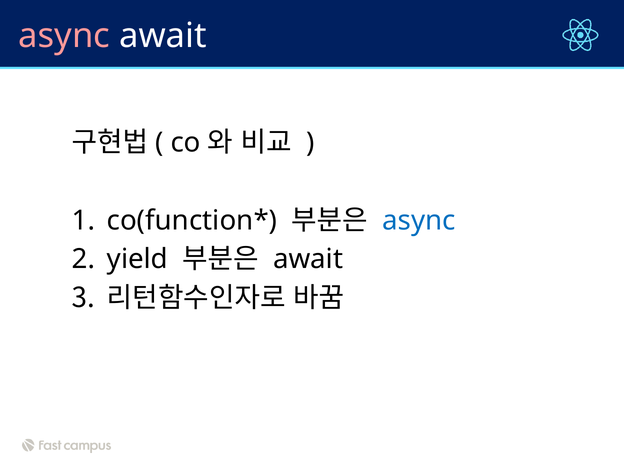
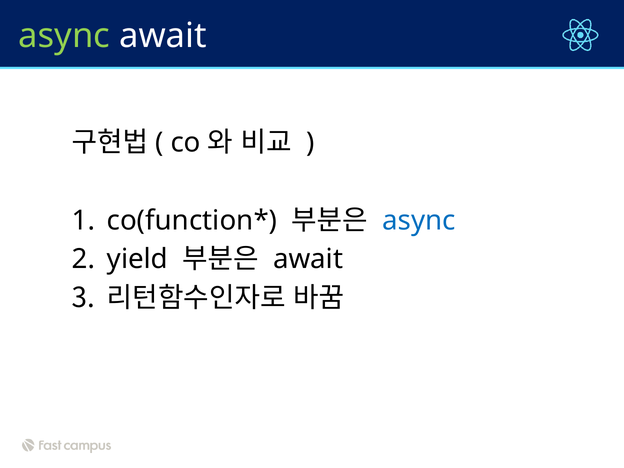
async at (64, 36) colour: pink -> light green
